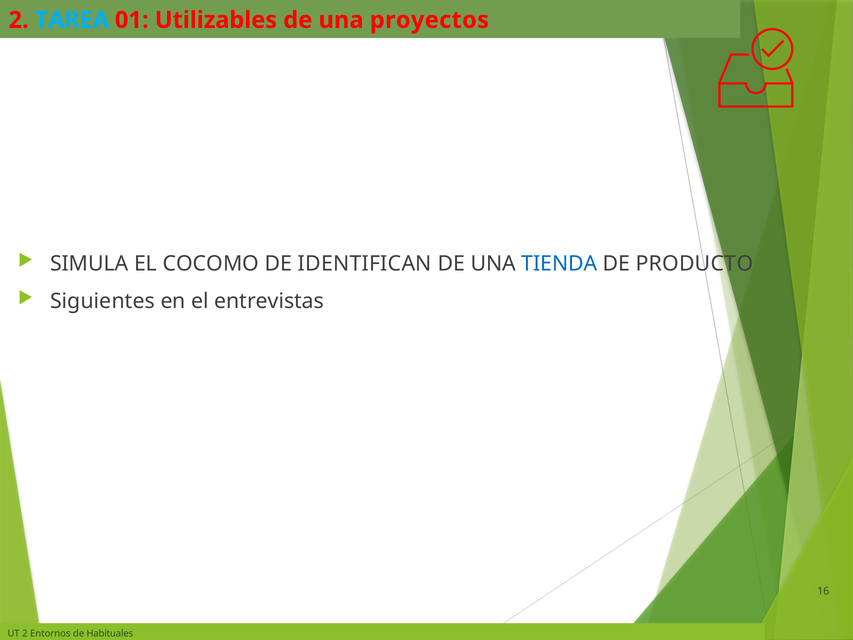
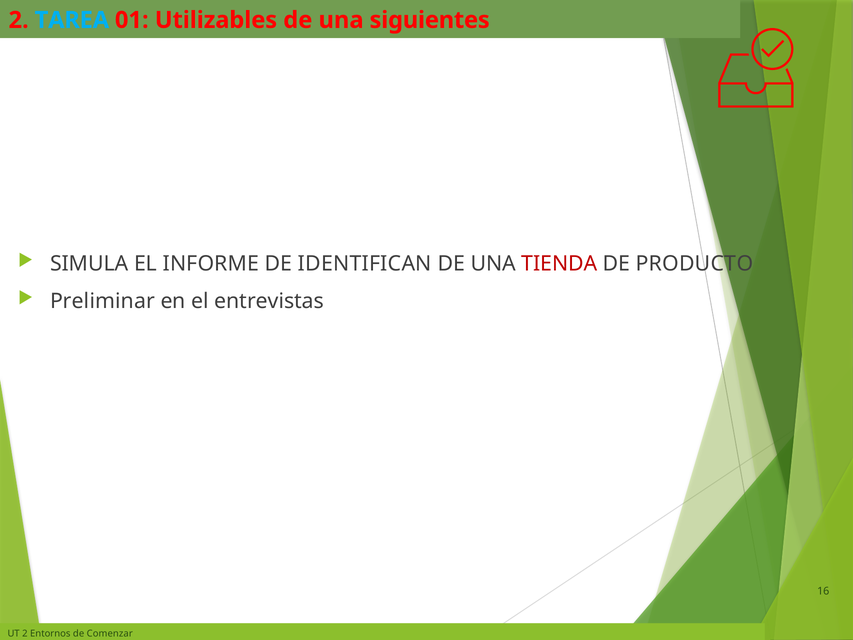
proyectos: proyectos -> siguientes
COCOMO: COCOMO -> INFORME
TIENDA colour: blue -> red
Siguientes: Siguientes -> Preliminar
Habituales: Habituales -> Comenzar
